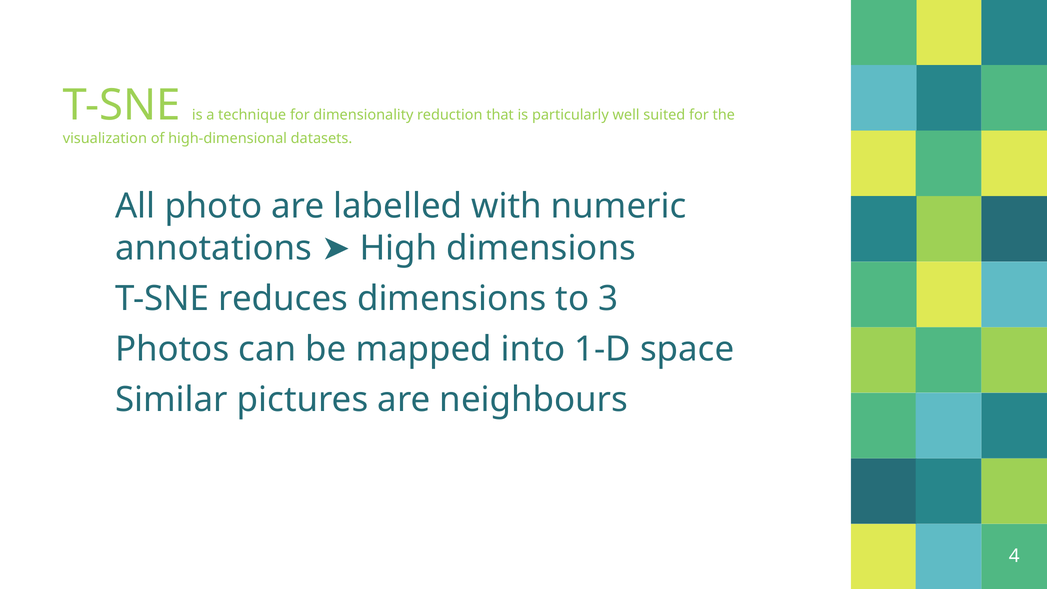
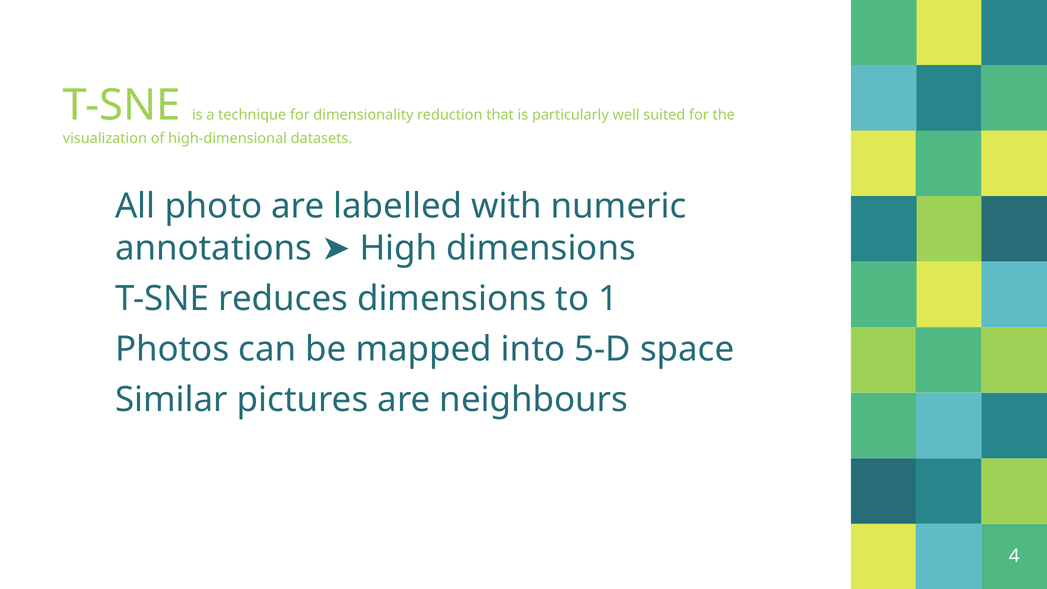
3: 3 -> 1
1-D: 1-D -> 5-D
